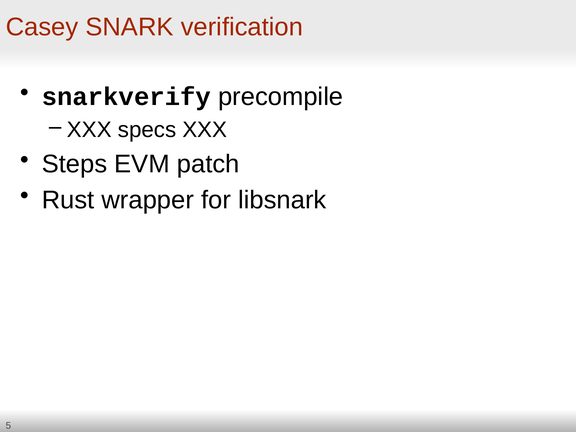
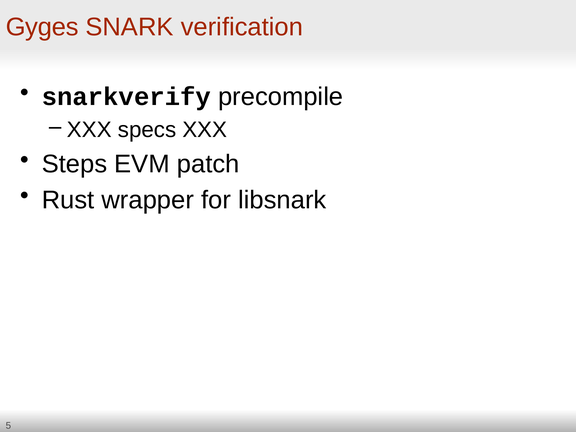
Casey: Casey -> Gyges
